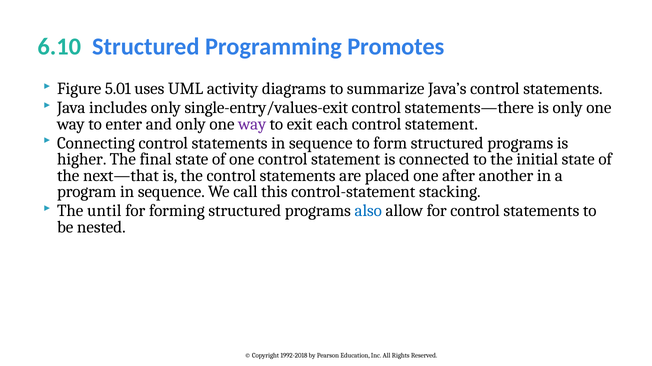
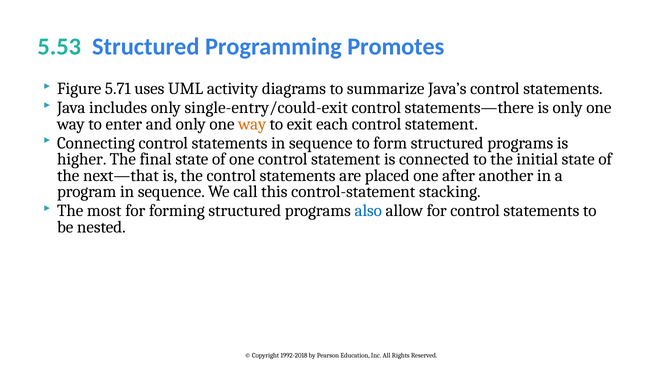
6.10: 6.10 -> 5.53
5.01: 5.01 -> 5.71
single-entry/values-exit: single-entry/values-exit -> single-entry/could-exit
way at (252, 124) colour: purple -> orange
until: until -> most
